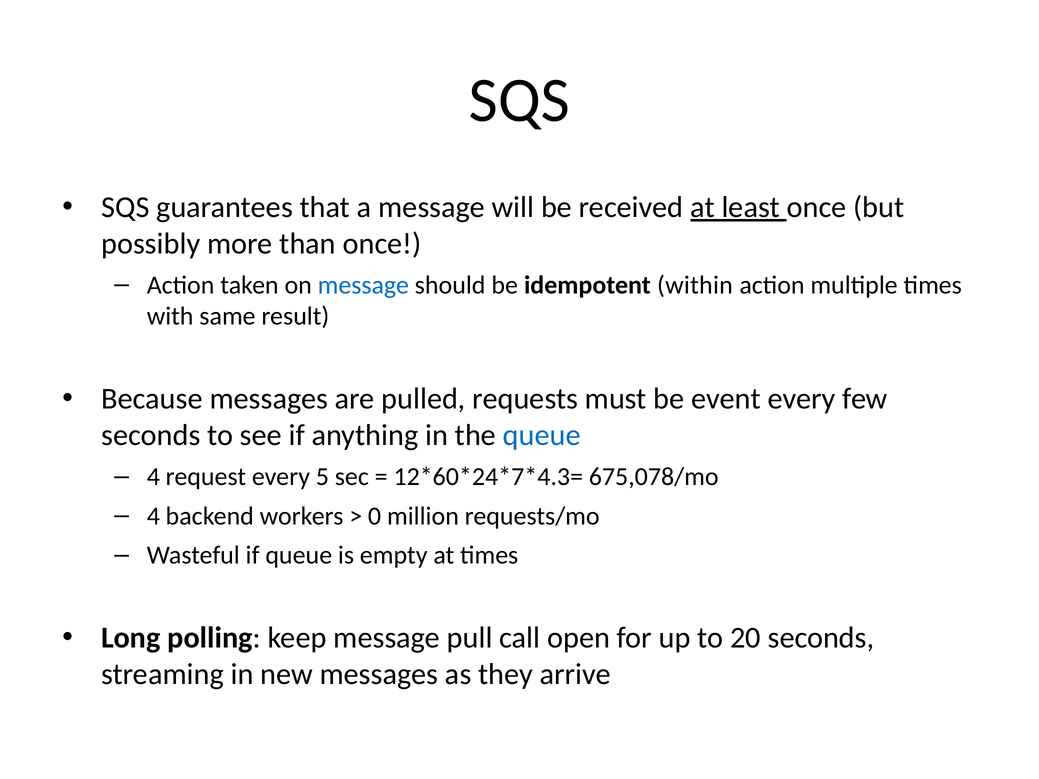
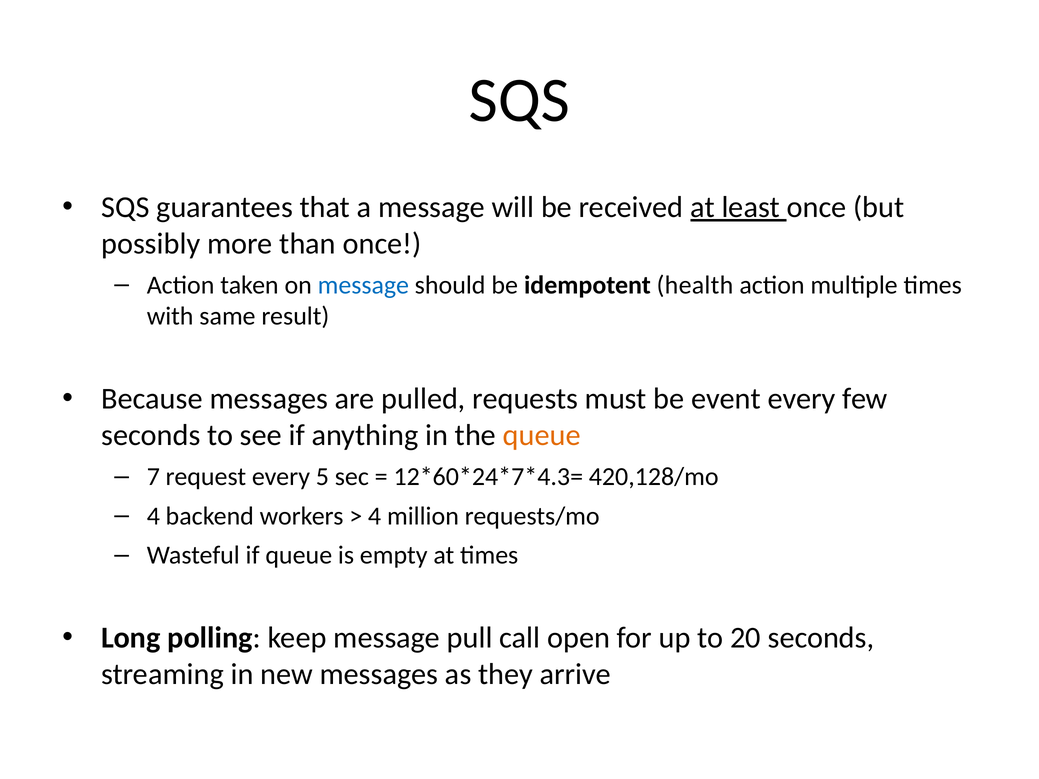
within: within -> health
queue at (542, 435) colour: blue -> orange
4 at (153, 477): 4 -> 7
675,078/mo: 675,078/mo -> 420,128/mo
0 at (375, 516): 0 -> 4
